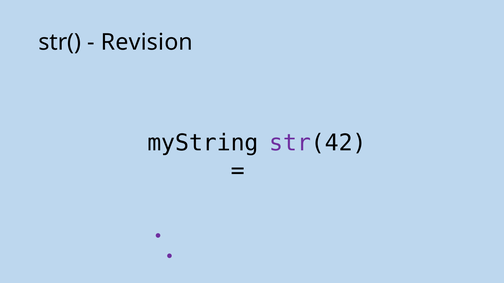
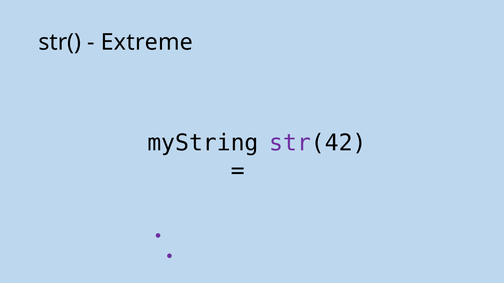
Revision: Revision -> Extreme
